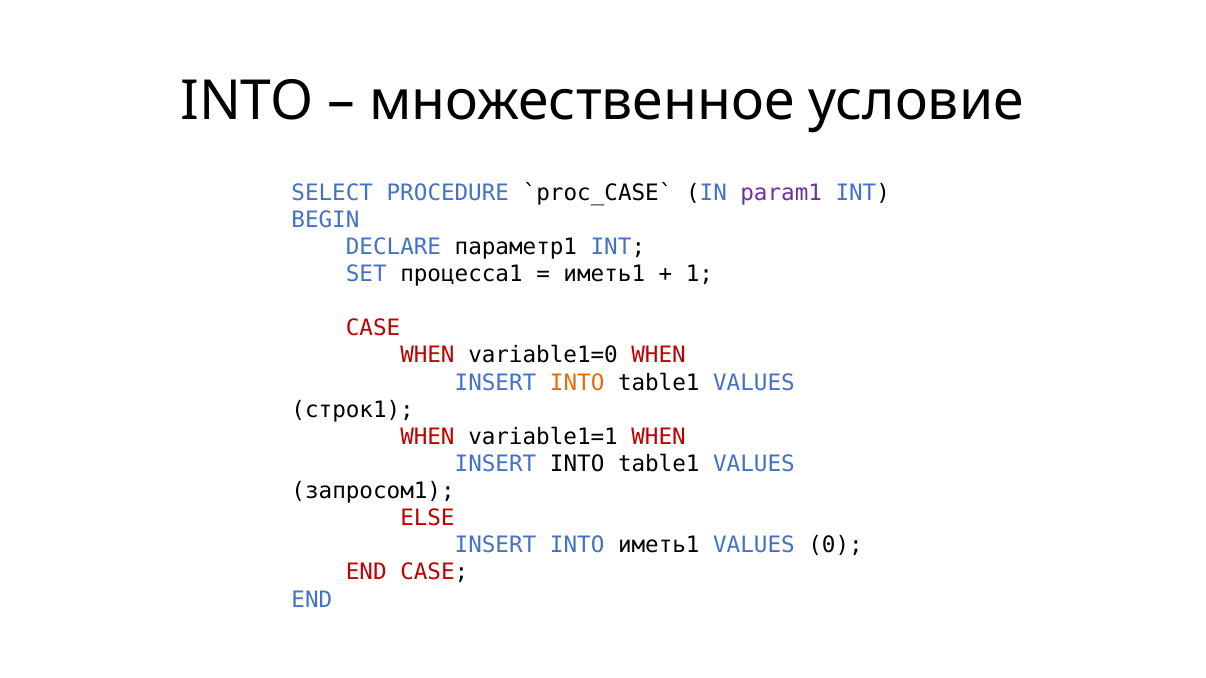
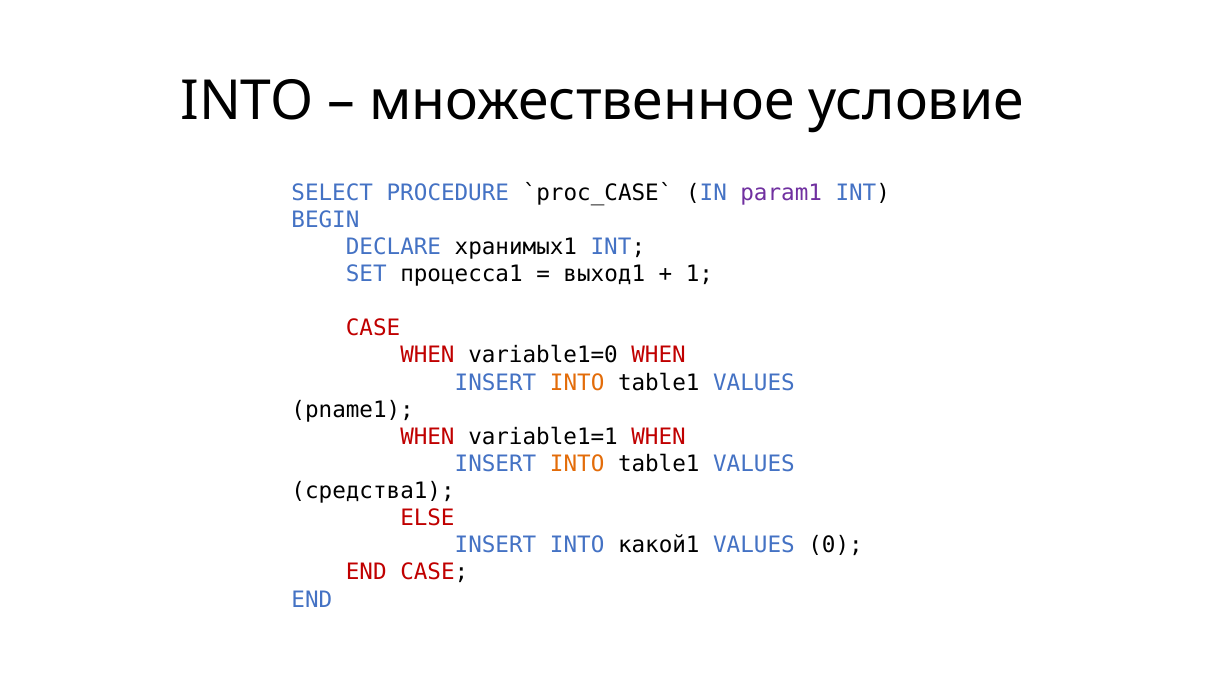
параметр1: параметр1 -> хранимых1
иметь1 at (604, 274): иметь1 -> выход1
строк1: строк1 -> pname1
INTO at (577, 464) colour: black -> orange
запросом1: запросом1 -> средства1
INTO иметь1: иметь1 -> какой1
